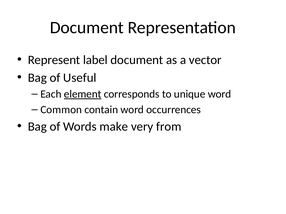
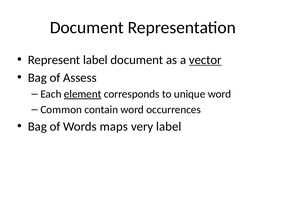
vector underline: none -> present
Useful: Useful -> Assess
make: make -> maps
very from: from -> label
